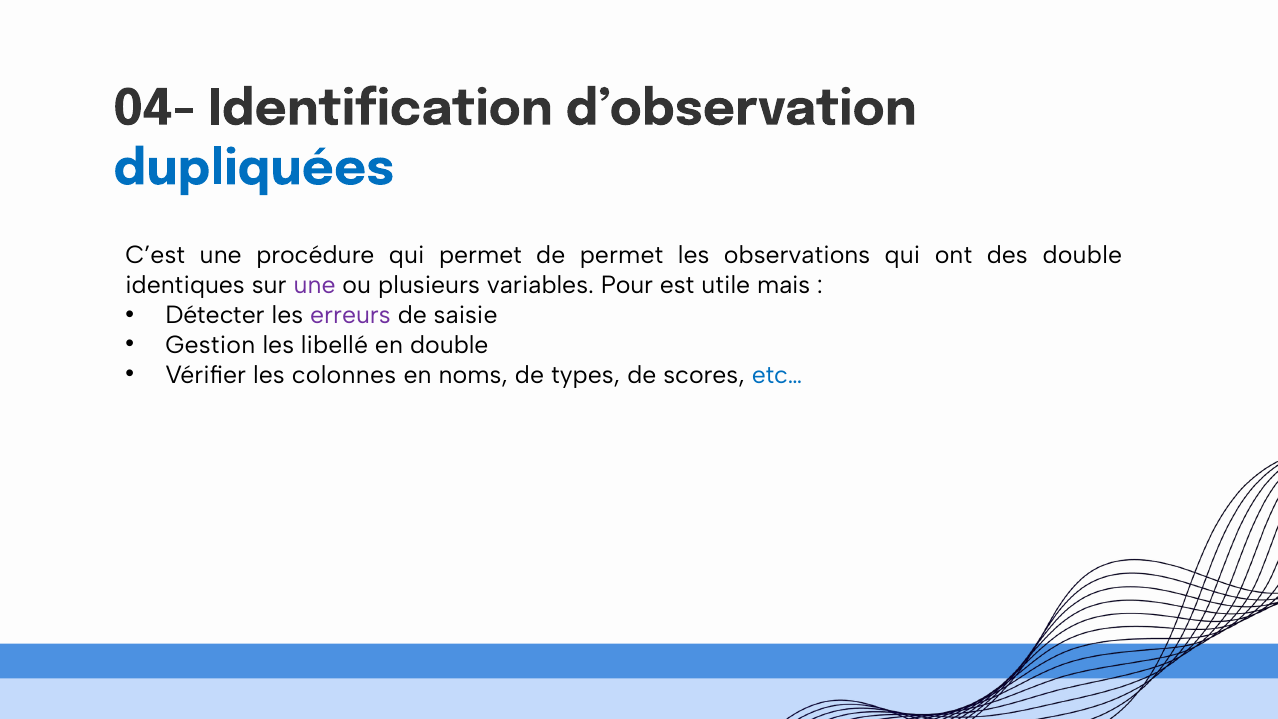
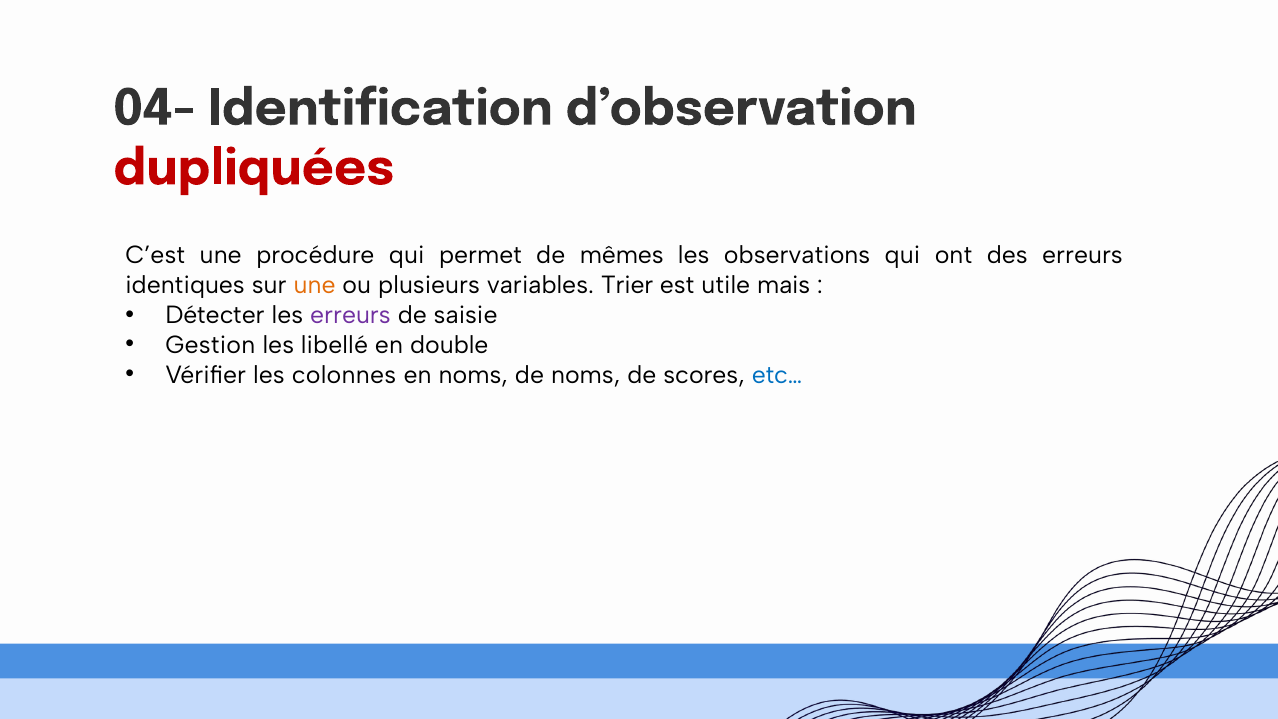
dupliquées colour: blue -> red
de permet: permet -> mêmes
des double: double -> erreurs
une at (315, 285) colour: purple -> orange
Pour: Pour -> Trier
de types: types -> noms
